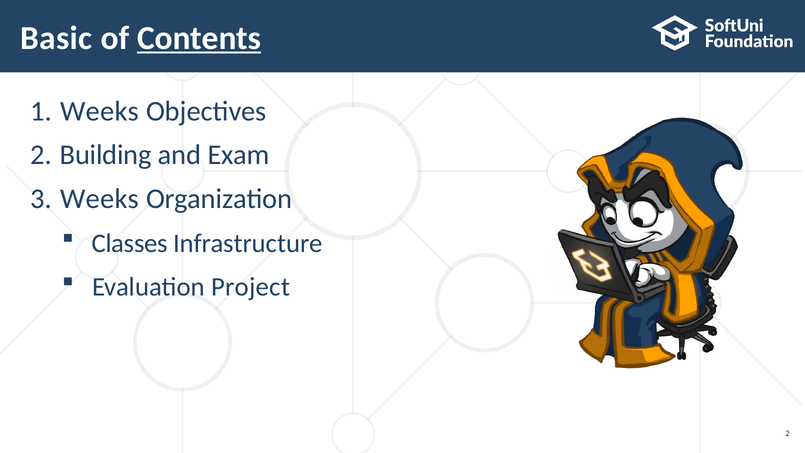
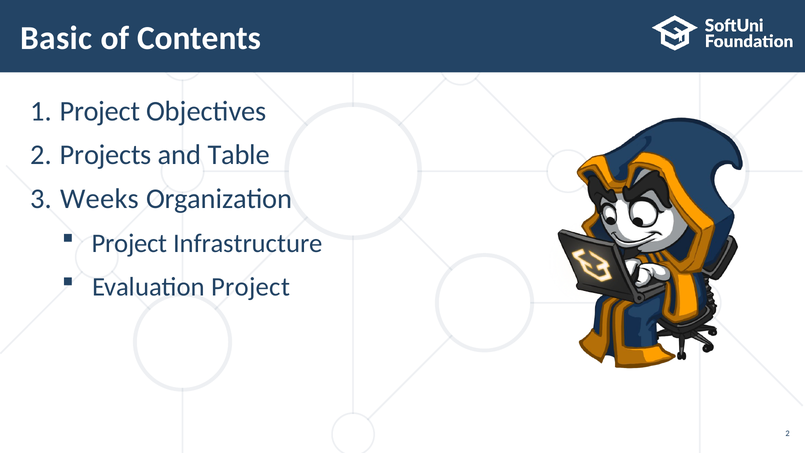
Contents underline: present -> none
Weeks at (100, 111): Weeks -> Project
Building: Building -> Projects
Exam: Exam -> Table
Classes at (130, 243): Classes -> Project
